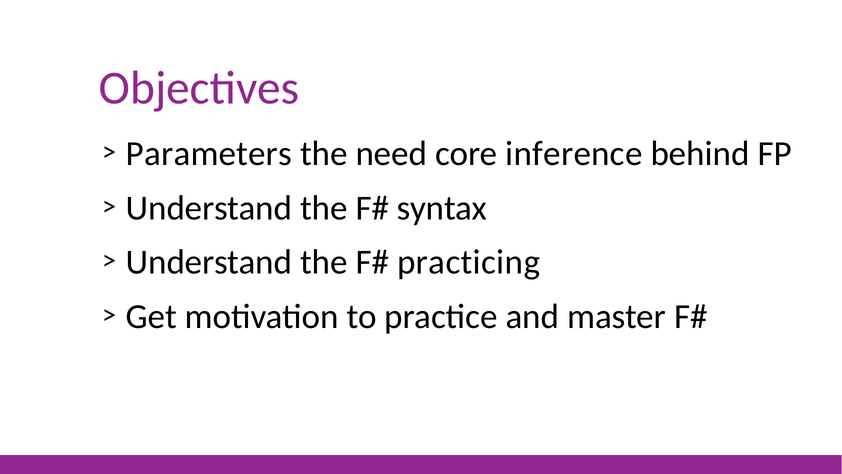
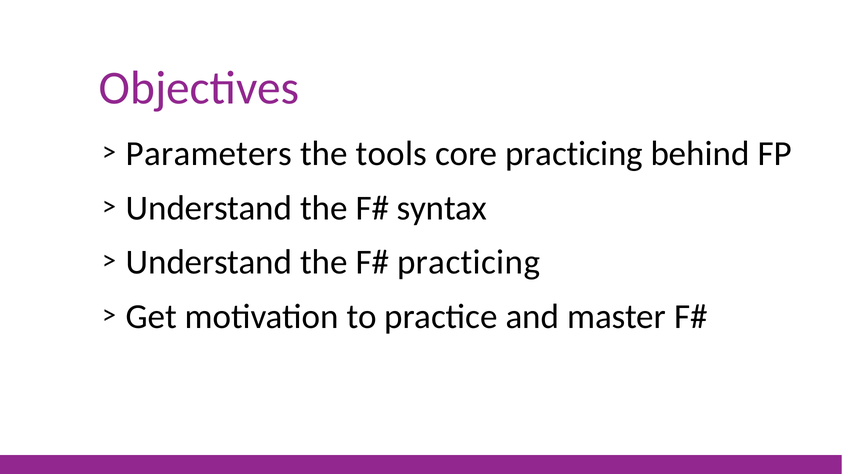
need: need -> tools
core inference: inference -> practicing
